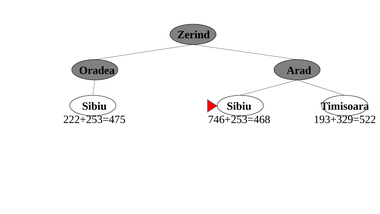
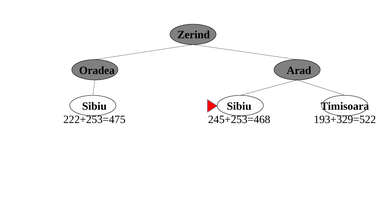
746+253=468: 746+253=468 -> 245+253=468
